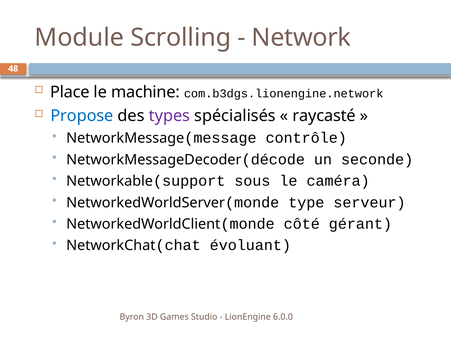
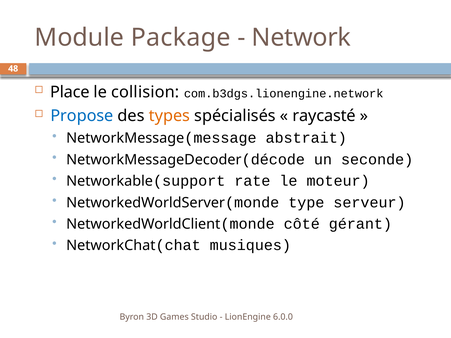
Scrolling: Scrolling -> Package
machine: machine -> collision
types colour: purple -> orange
contrôle: contrôle -> abstrait
sous: sous -> rate
caméra: caméra -> moteur
évoluant: évoluant -> musiques
